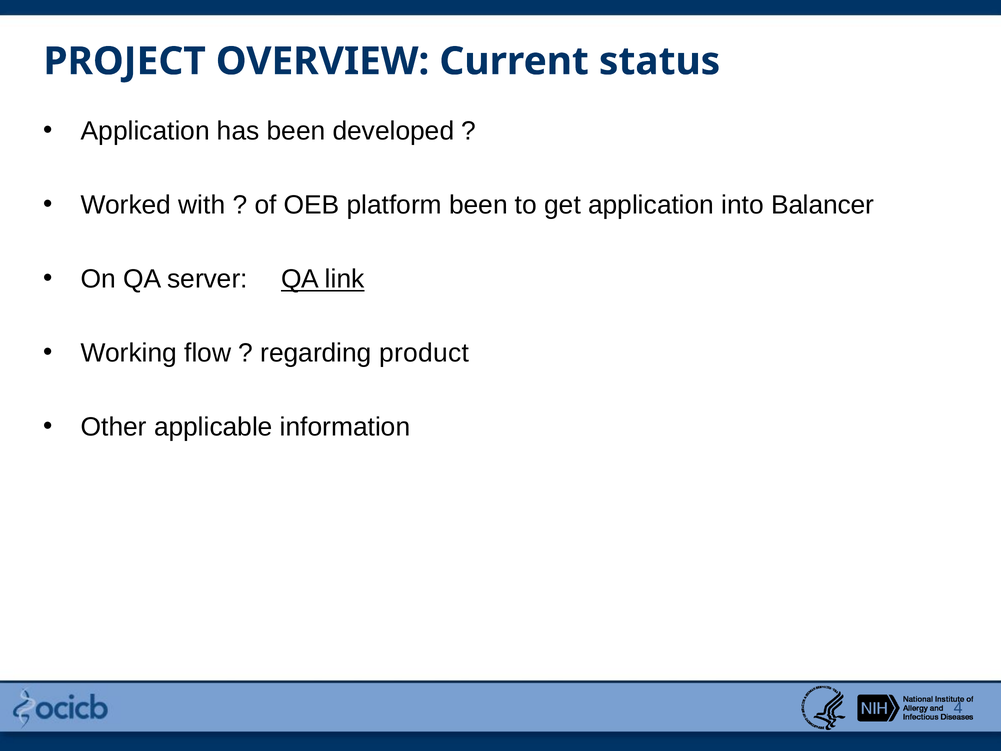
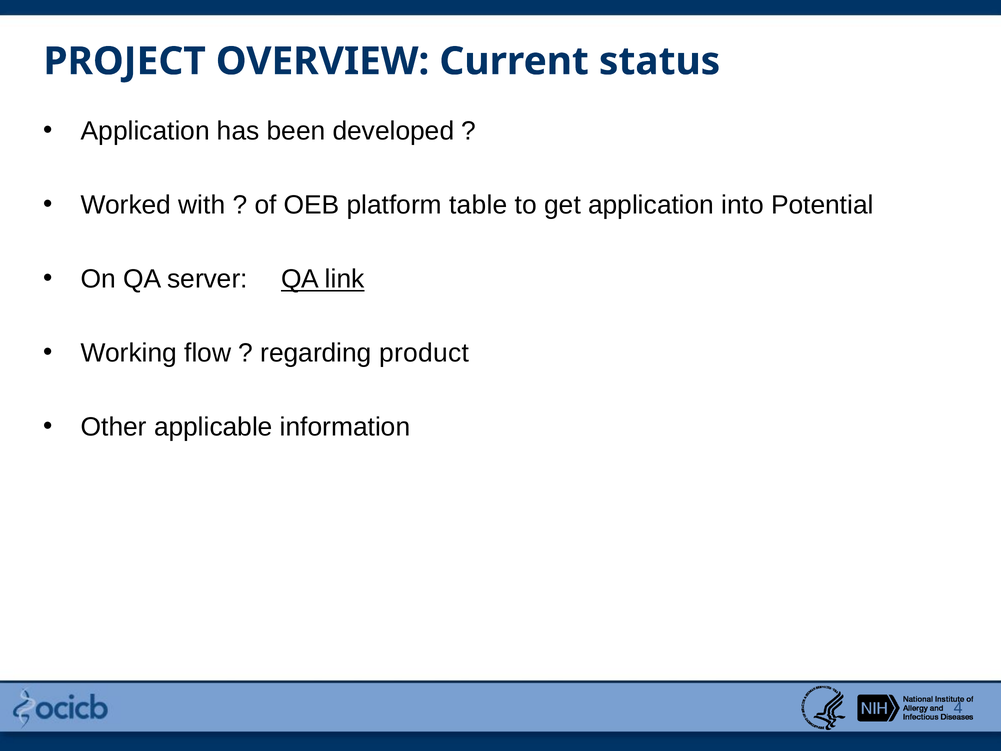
platform been: been -> table
Balancer: Balancer -> Potential
